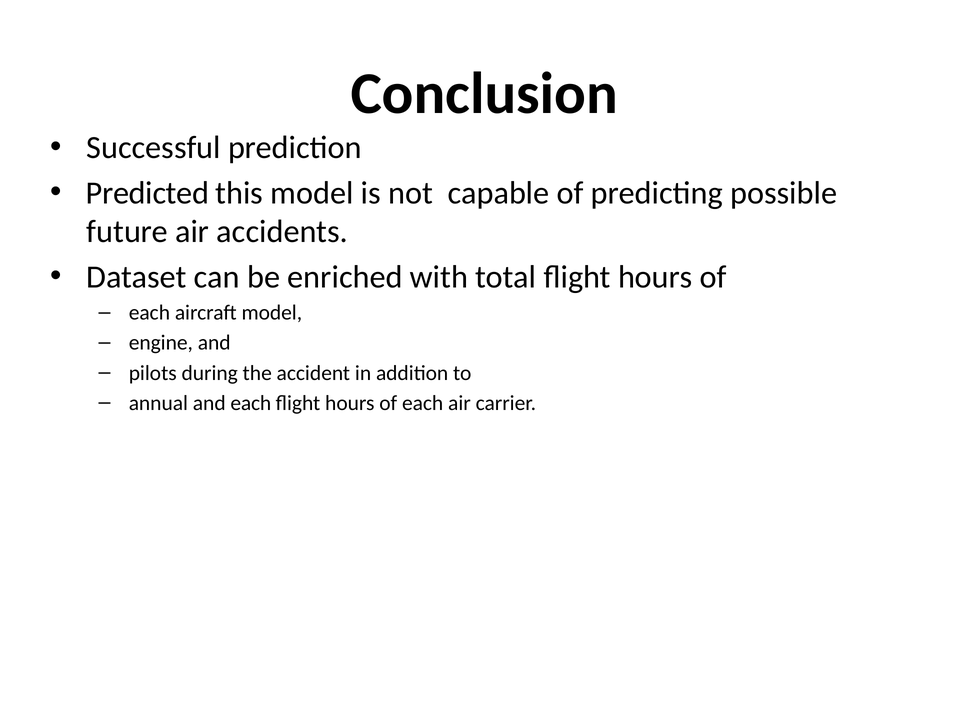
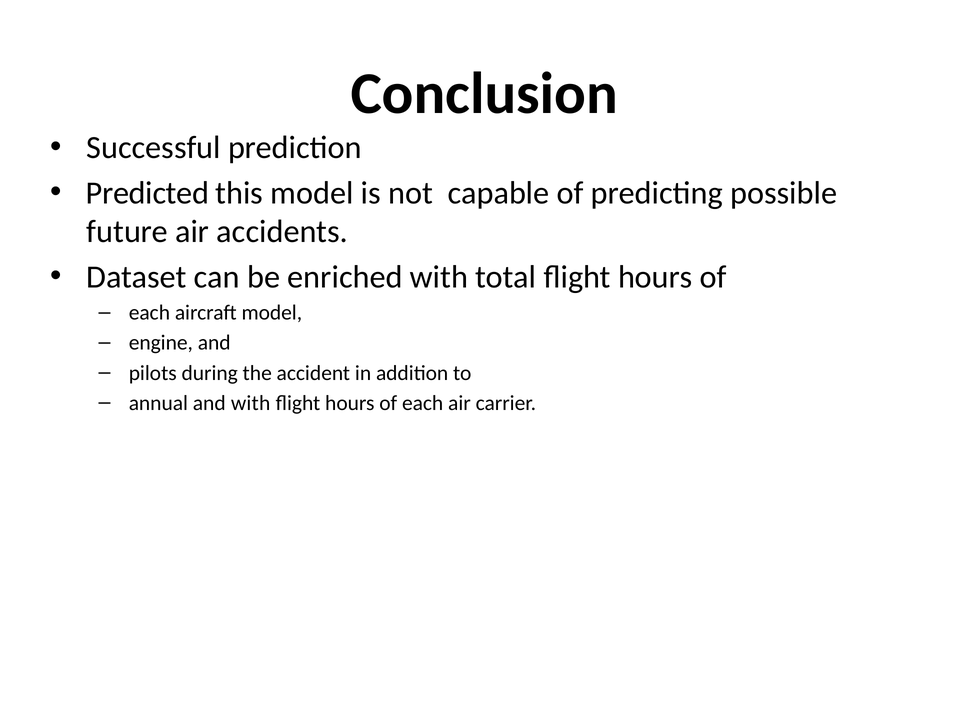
and each: each -> with
